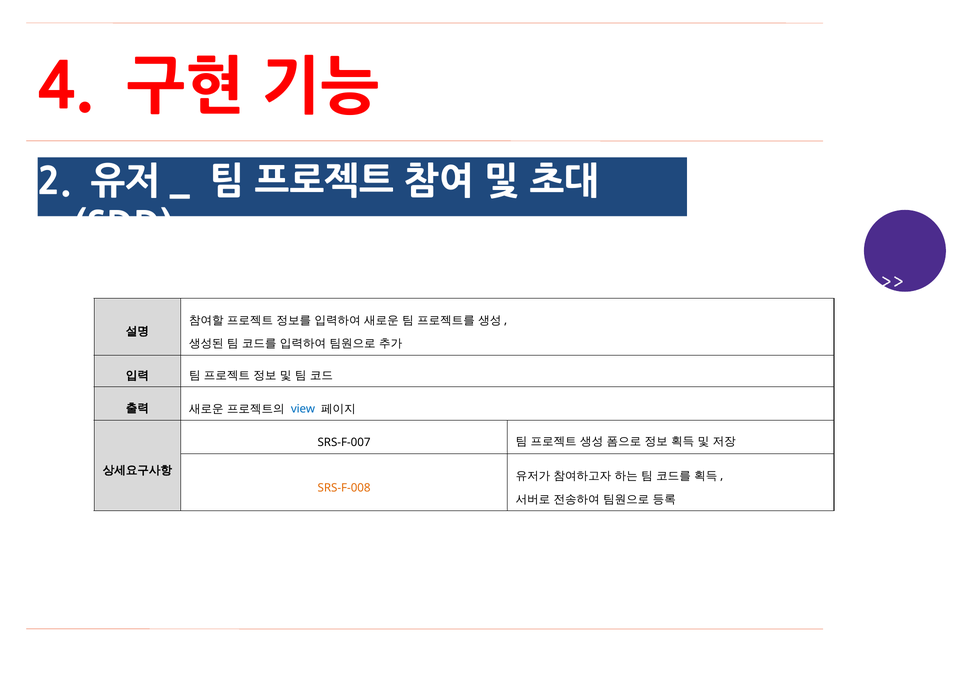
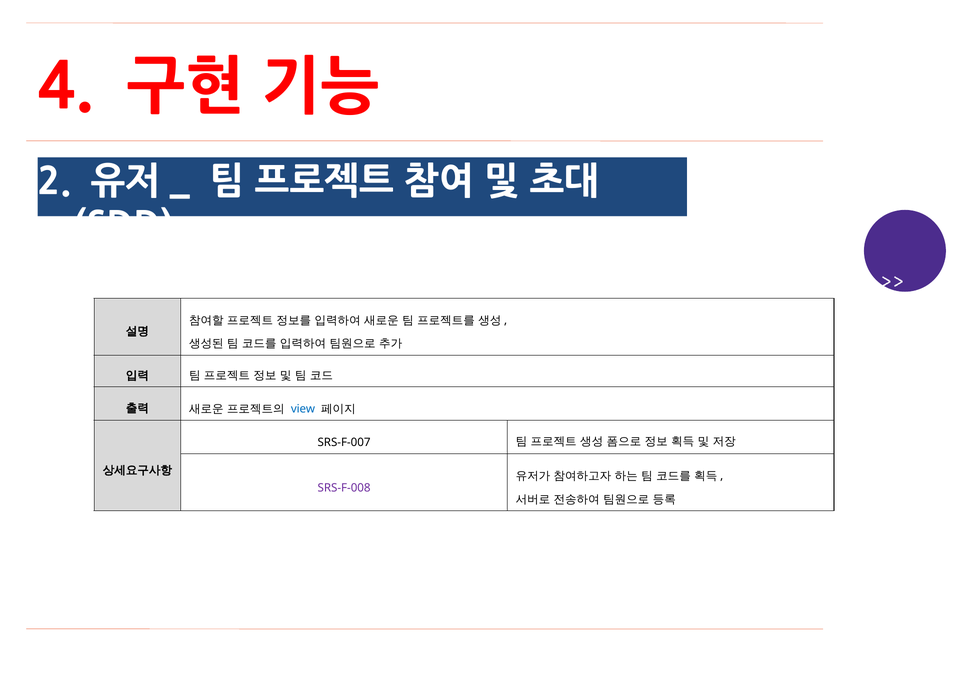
SRS-F-008 colour: orange -> purple
